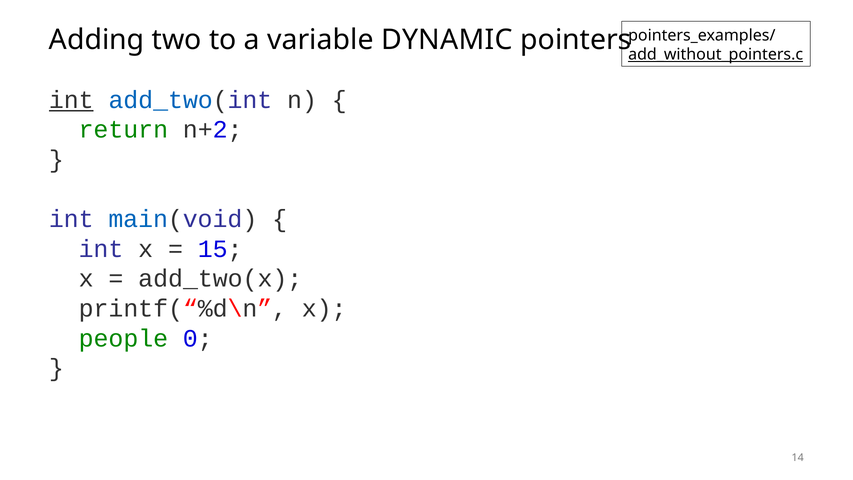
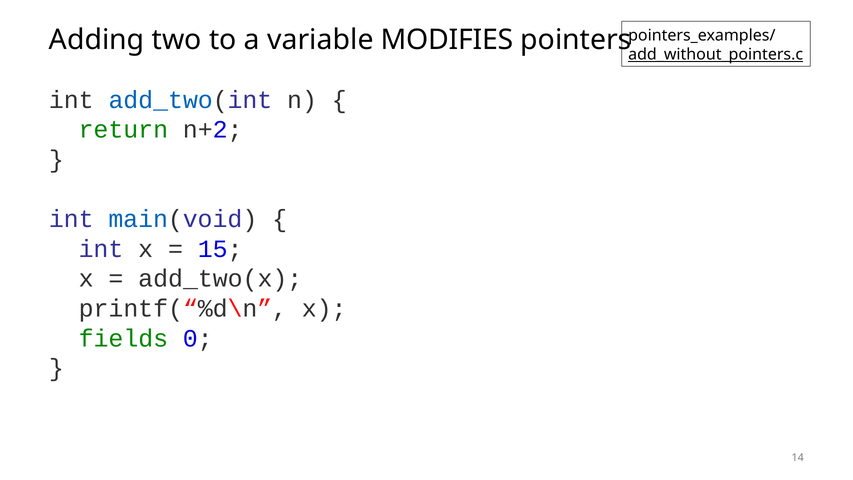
DYNAMIC: DYNAMIC -> MODIFIES
int at (71, 100) underline: present -> none
people: people -> fields
